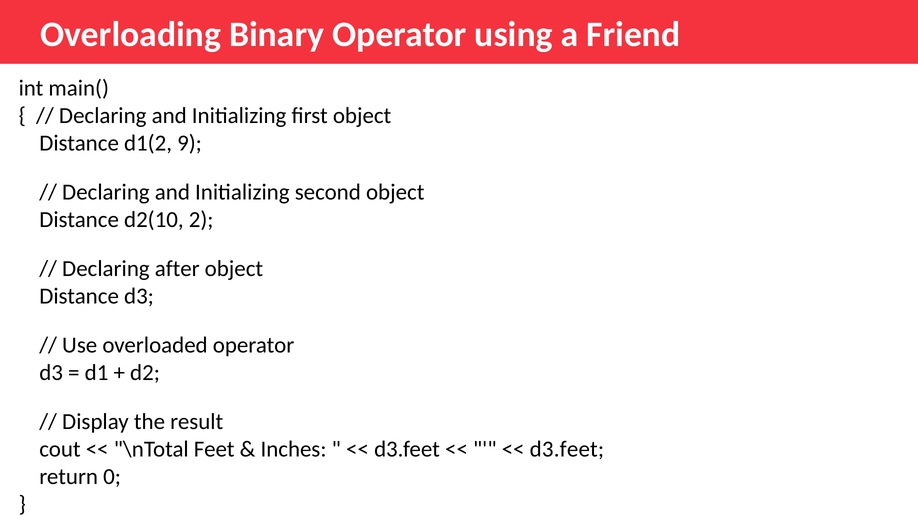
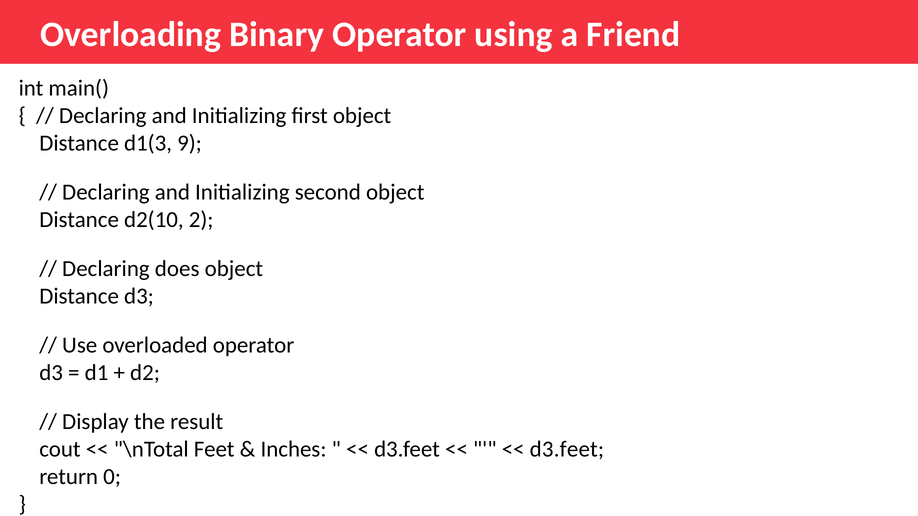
d1(2: d1(2 -> d1(3
after: after -> does
